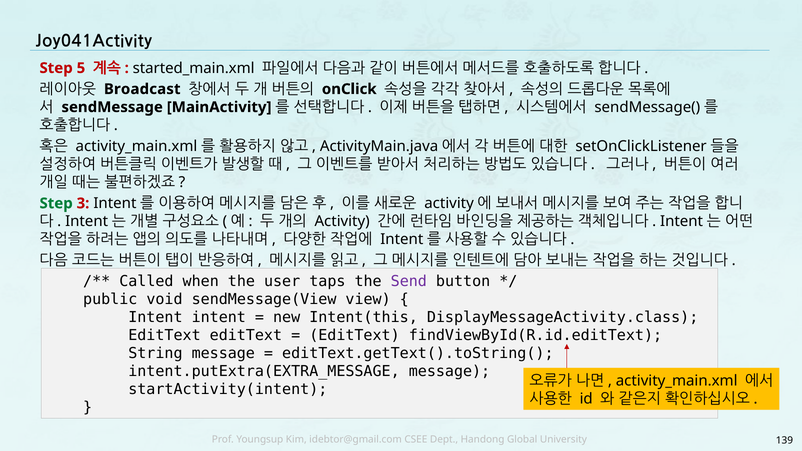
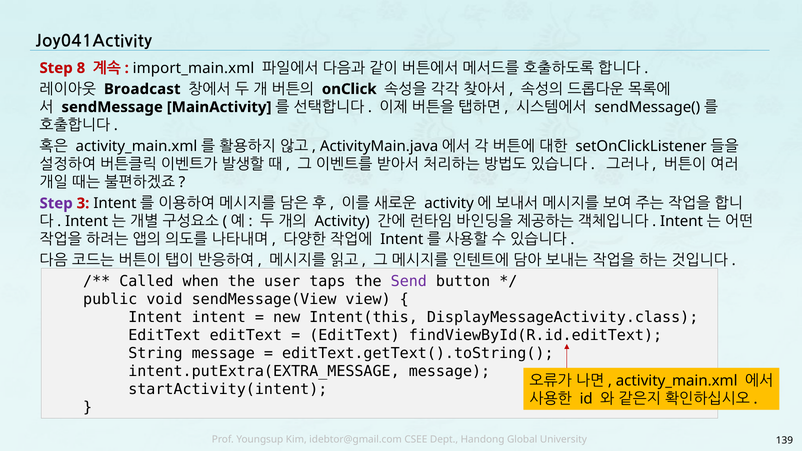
5: 5 -> 8
started_main.xml: started_main.xml -> import_main.xml
Step at (56, 203) colour: green -> purple
